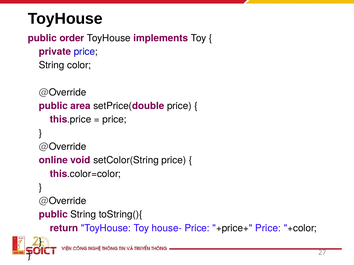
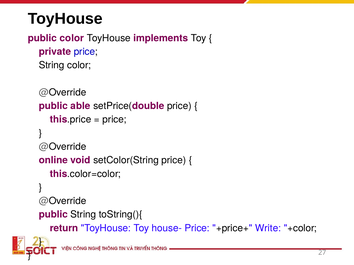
public order: order -> color
area: area -> able
+price+ Price: Price -> Write
